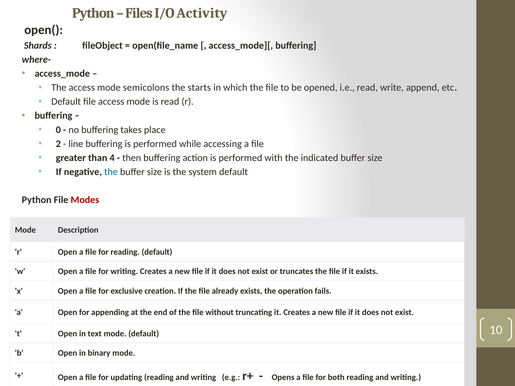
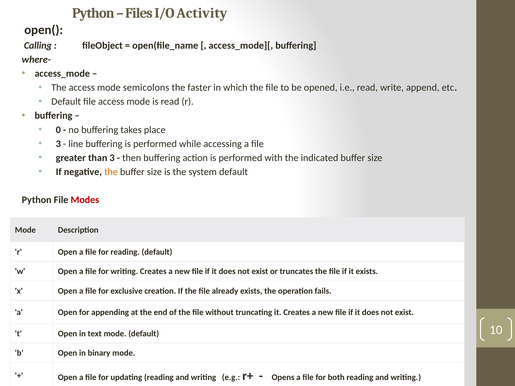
Shards: Shards -> Calling
starts: starts -> faster
2 at (58, 144): 2 -> 3
than 4: 4 -> 3
the at (111, 172) colour: blue -> orange
